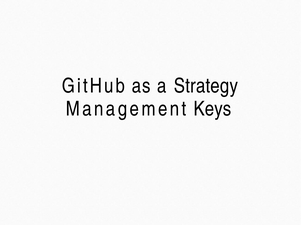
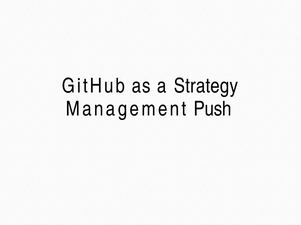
Keys: Keys -> Push
